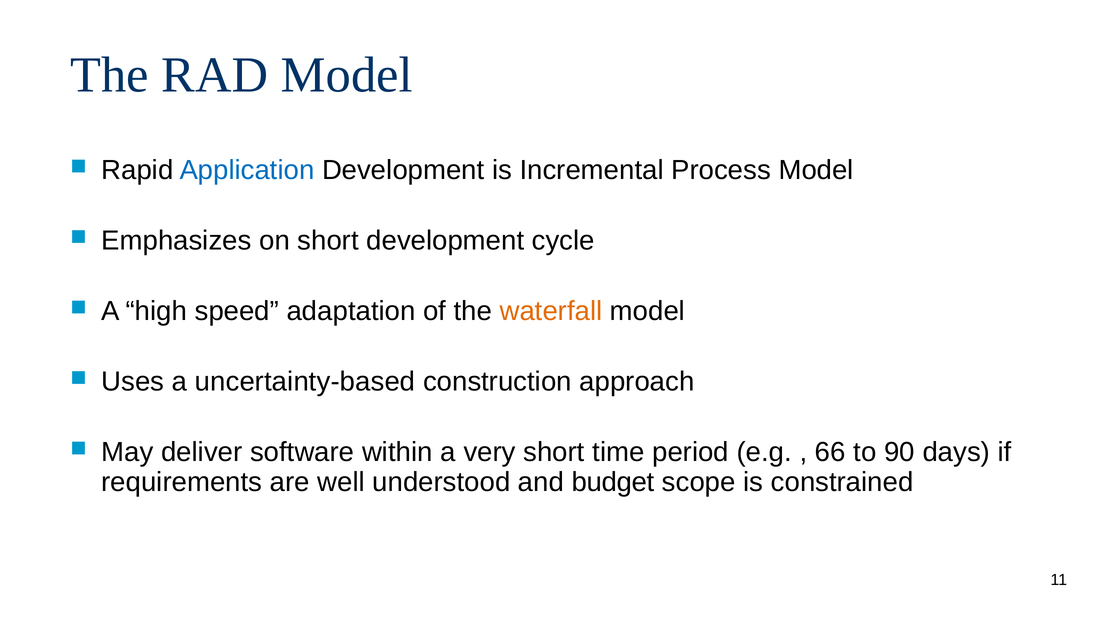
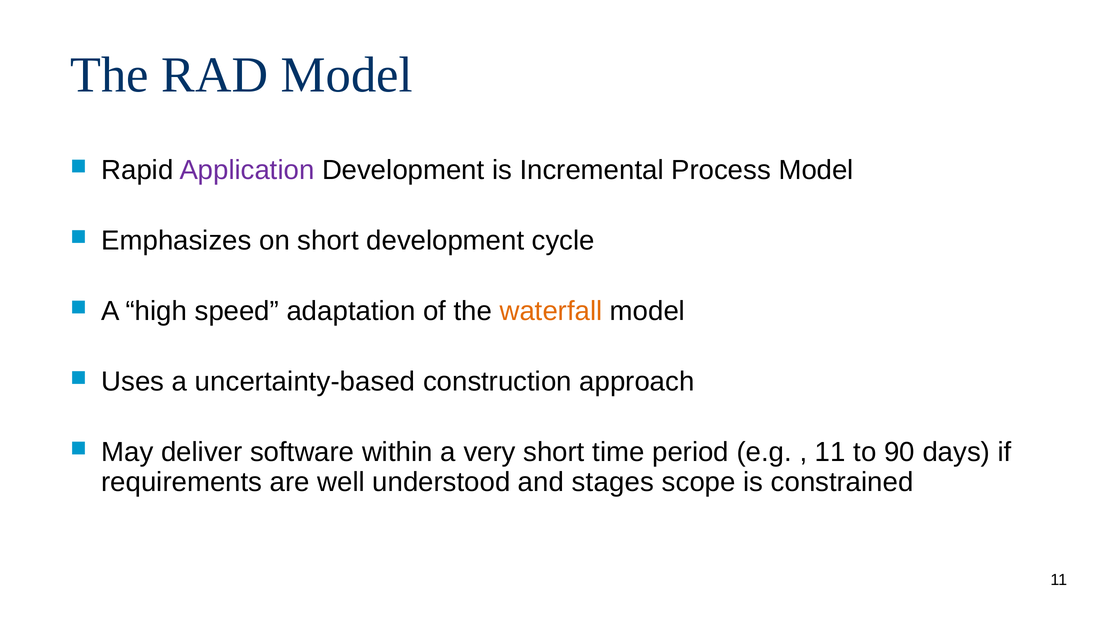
Application colour: blue -> purple
66 at (830, 453): 66 -> 11
budget: budget -> stages
